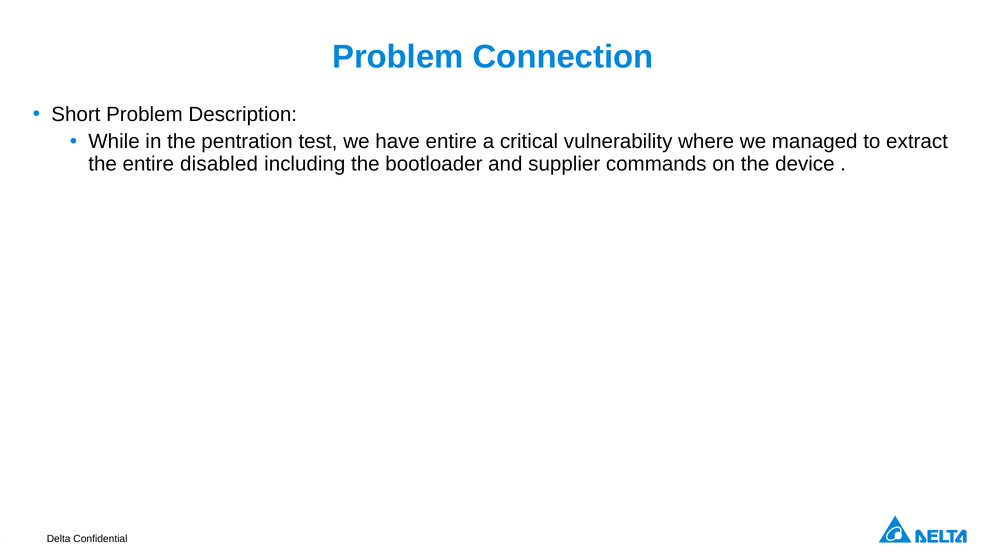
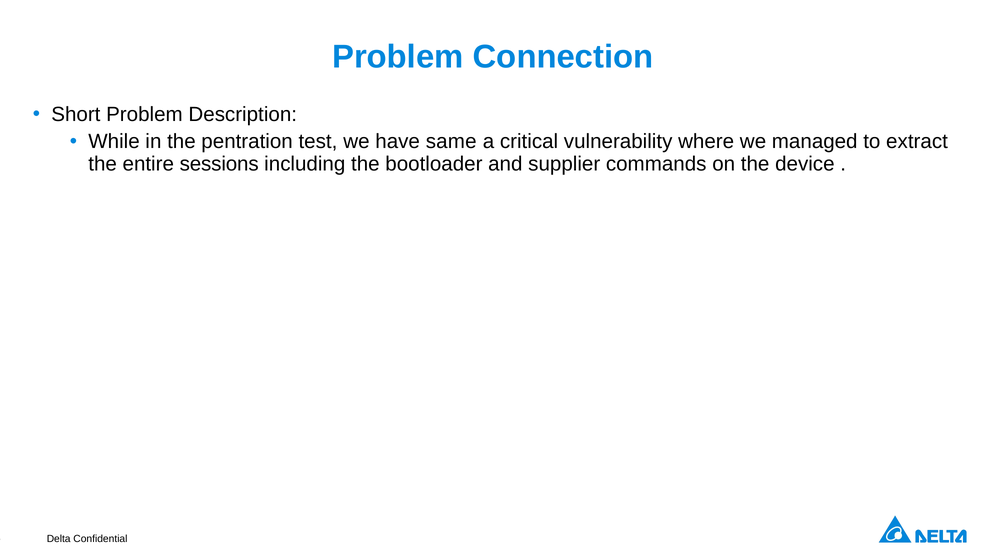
have entire: entire -> same
disabled: disabled -> sessions
